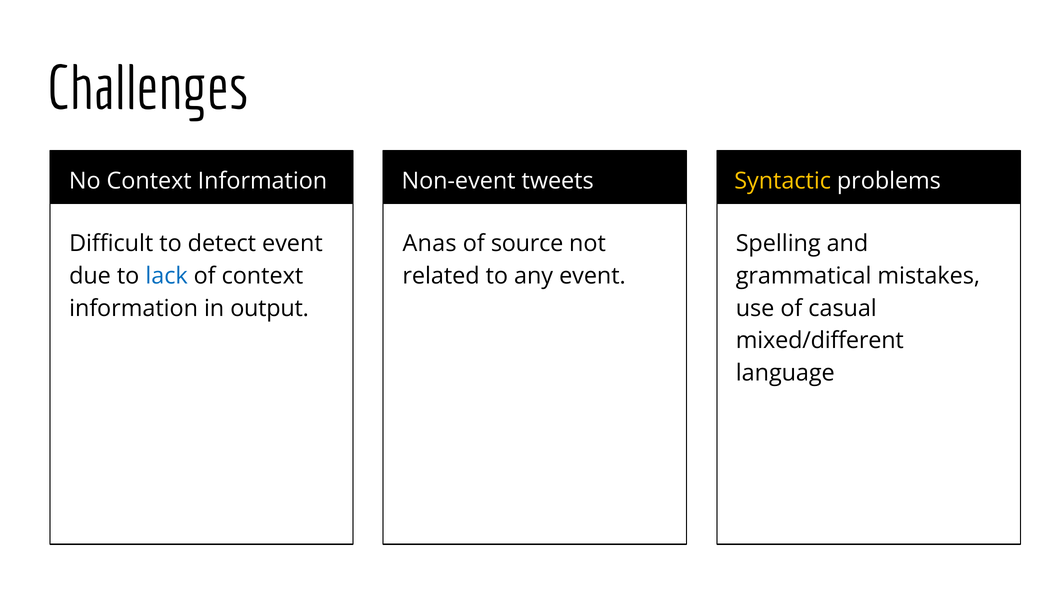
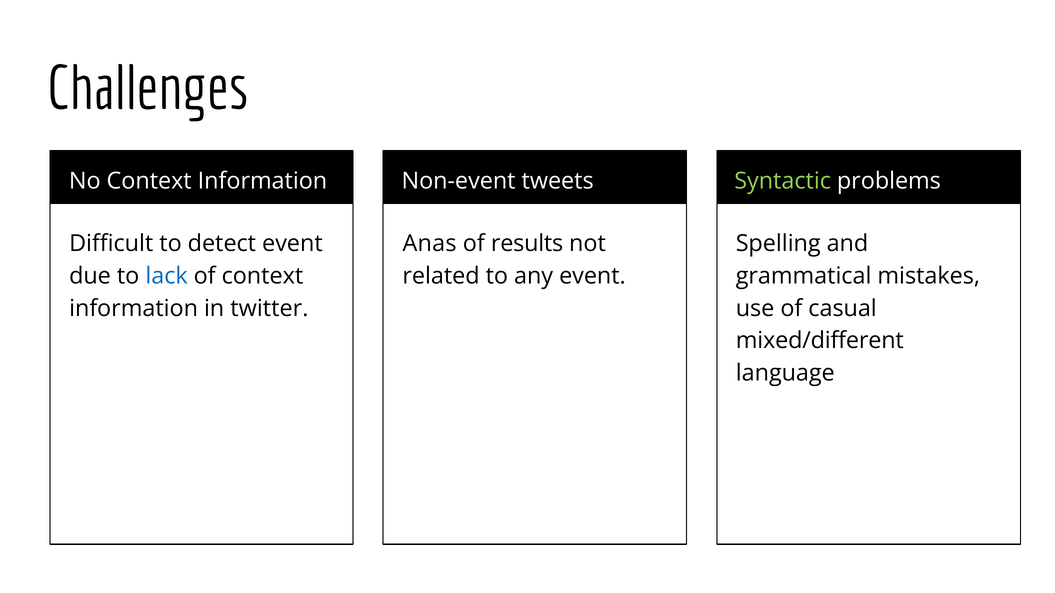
Syntactic colour: yellow -> light green
source: source -> results
output: output -> twitter
